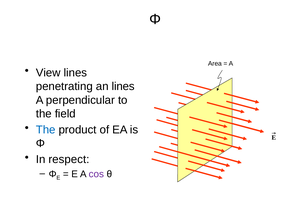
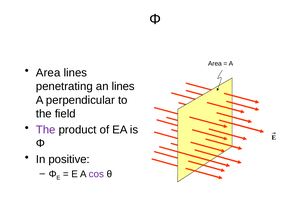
View at (48, 73): View -> Area
The at (46, 130) colour: blue -> purple
respect: respect -> positive
